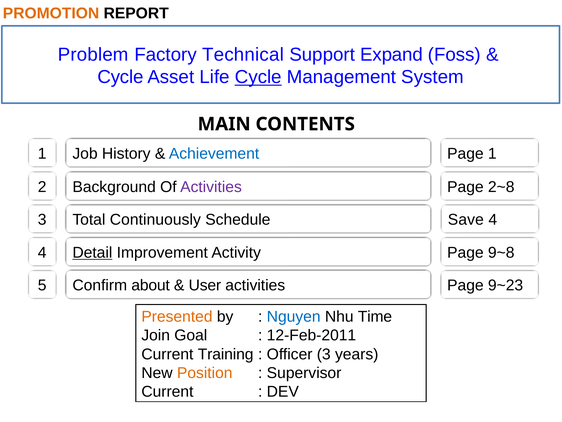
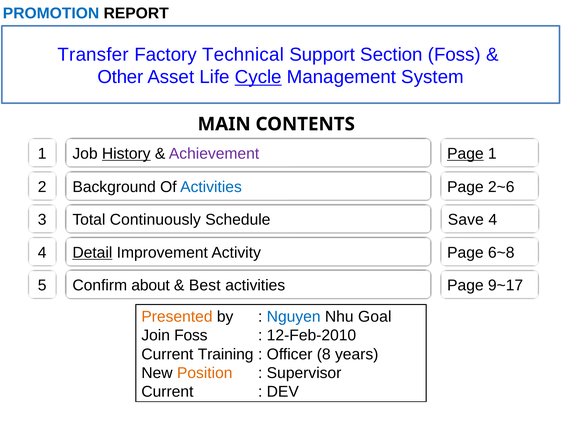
PROMOTION colour: orange -> blue
Problem: Problem -> Transfer
Expand: Expand -> Section
Cycle at (120, 77): Cycle -> Other
Page at (465, 153) underline: none -> present
History underline: none -> present
Achievement colour: blue -> purple
Activities at (211, 187) colour: purple -> blue
2~8: 2~8 -> 2~6
9~8: 9~8 -> 6~8
User: User -> Best
9~23: 9~23 -> 9~17
Time: Time -> Goal
Join Goal: Goal -> Foss
12-Feb-2011: 12-Feb-2011 -> 12-Feb-2010
Officer 3: 3 -> 8
